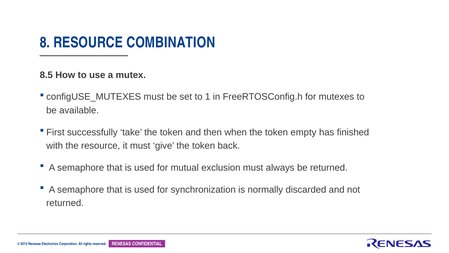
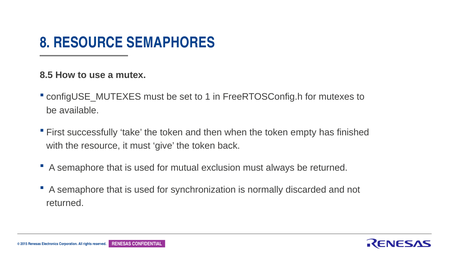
COMBINATION: COMBINATION -> SEMAPHORES
